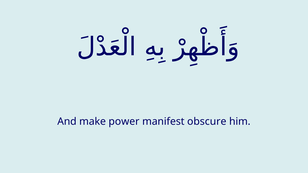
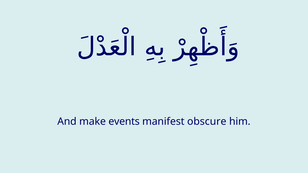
power: power -> events
